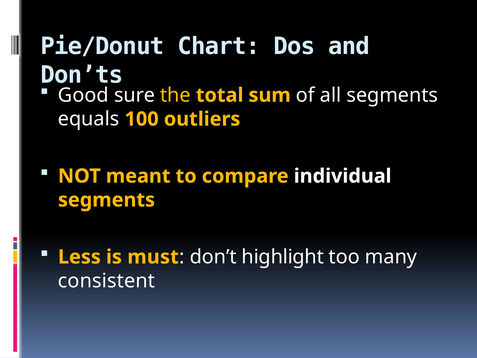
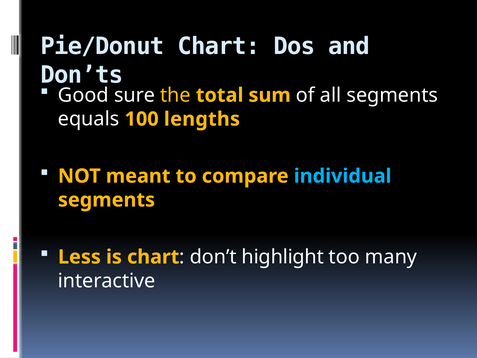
outliers: outliers -> lengths
individual colour: white -> light blue
is must: must -> chart
consistent: consistent -> interactive
